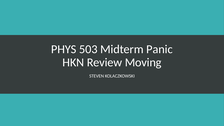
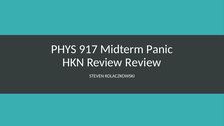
503: 503 -> 917
Review Moving: Moving -> Review
